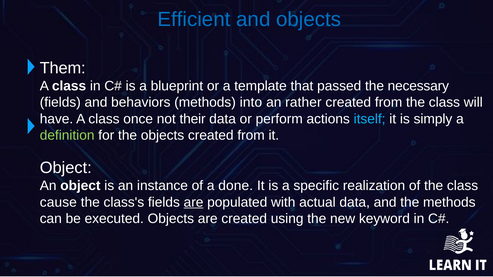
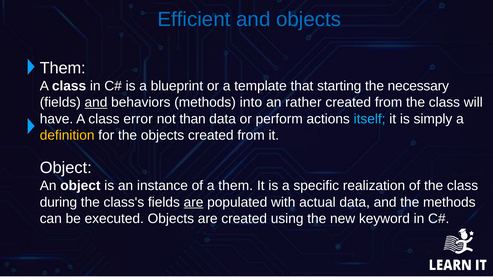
passed: passed -> starting
and at (96, 103) underline: none -> present
once: once -> error
their: their -> than
definition colour: light green -> yellow
a done: done -> them
cause: cause -> during
